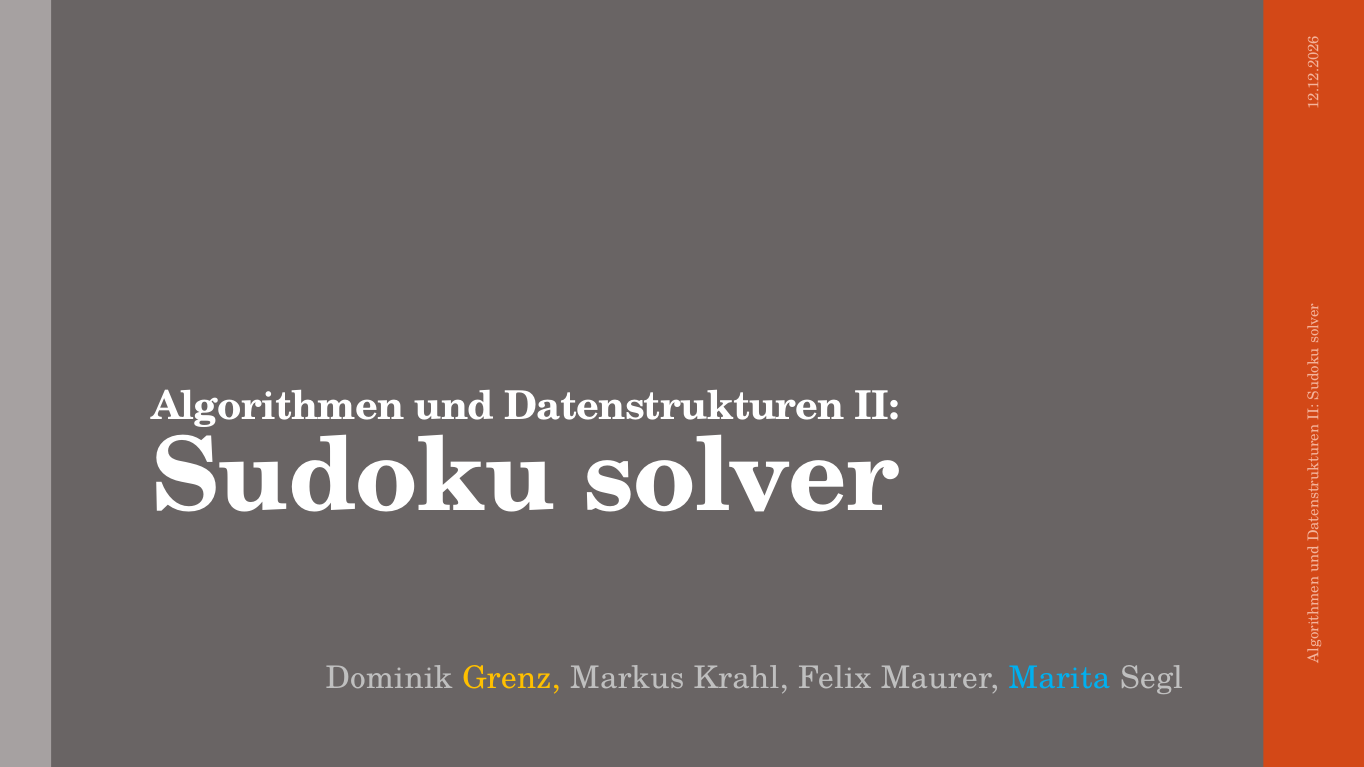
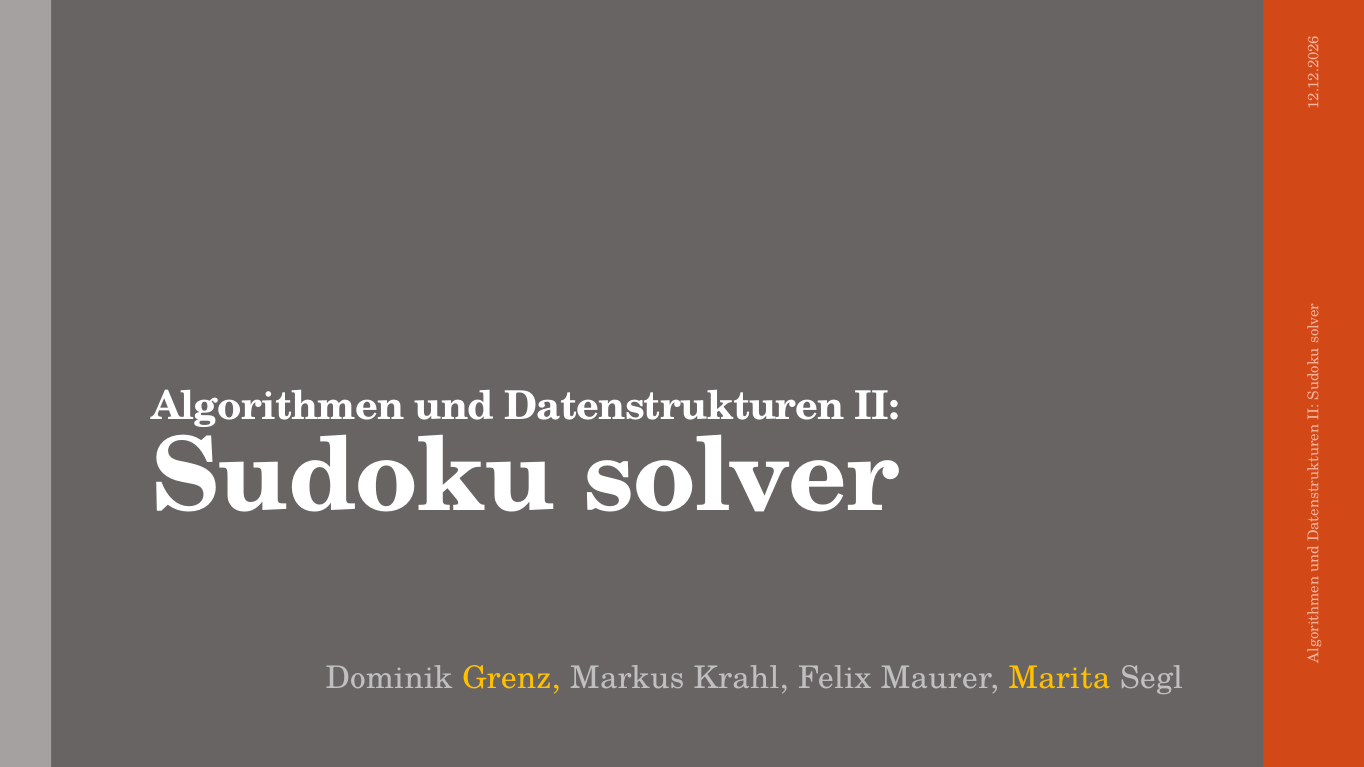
Marita colour: light blue -> yellow
